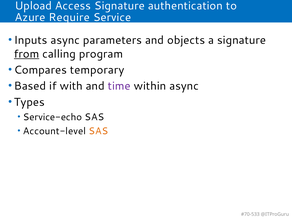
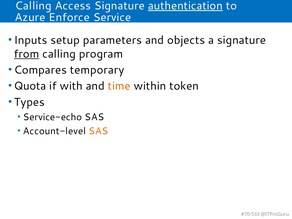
Upload at (33, 6): Upload -> Calling
authentication underline: none -> present
Require: Require -> Enforce
Inputs async: async -> setup
Based: Based -> Quota
time colour: purple -> orange
within async: async -> token
